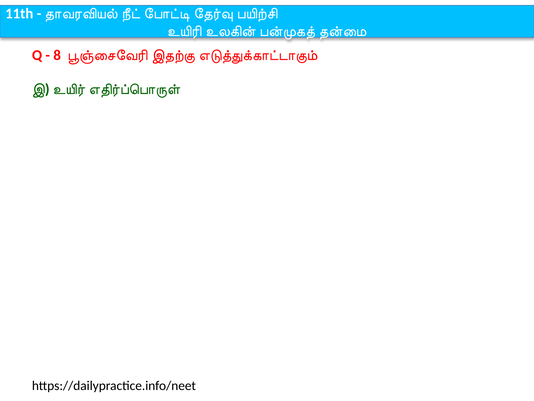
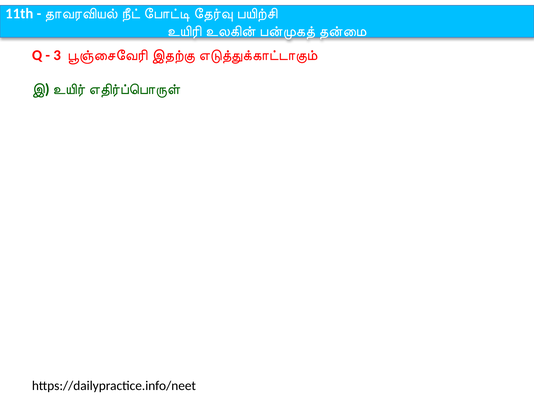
8: 8 -> 3
